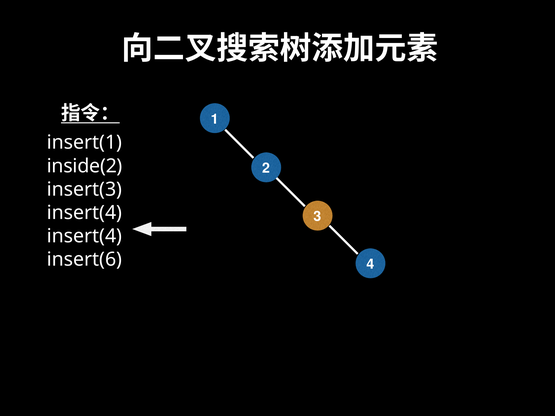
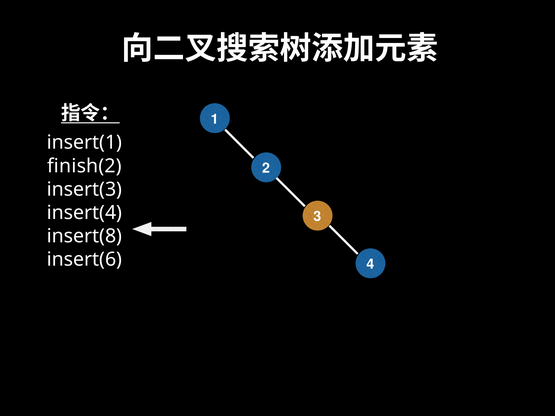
inside(2: inside(2 -> finish(2
insert(4 at (85, 236): insert(4 -> insert(8
